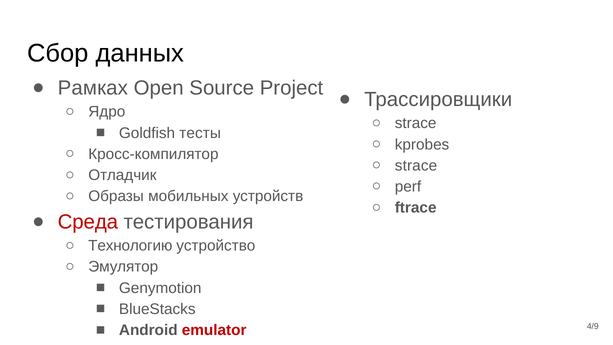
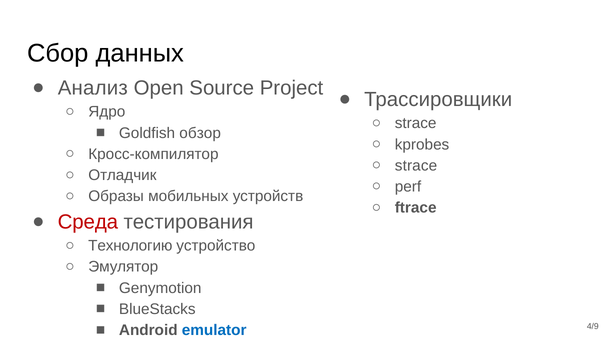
Рамках: Рамках -> Анализ
тесты: тесты -> обзор
emulator colour: red -> blue
